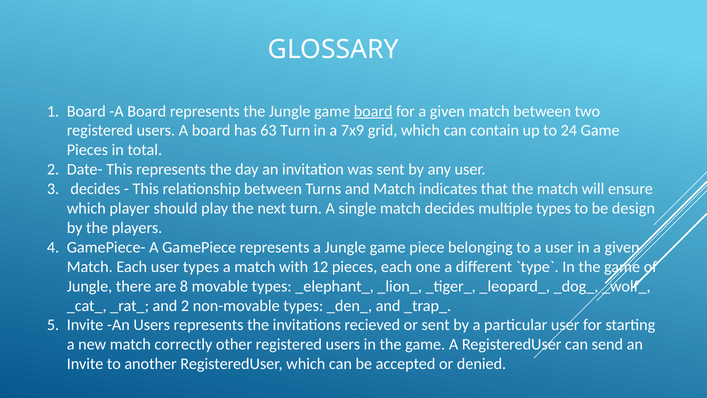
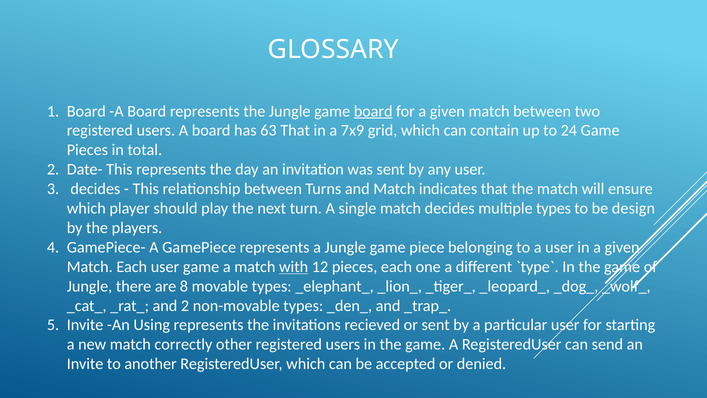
63 Turn: Turn -> That
user types: types -> game
with underline: none -> present
An Users: Users -> Using
